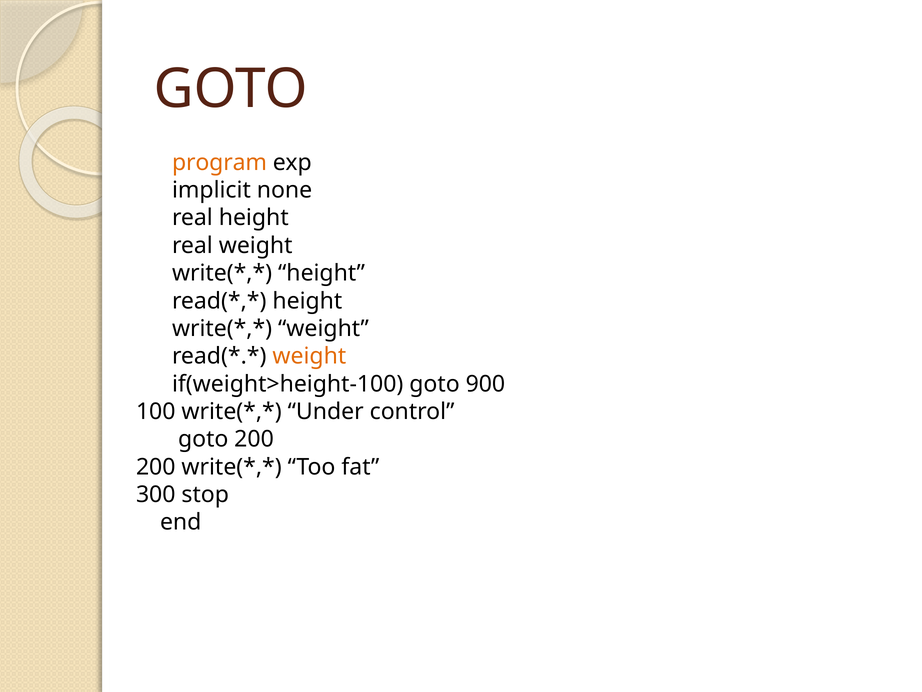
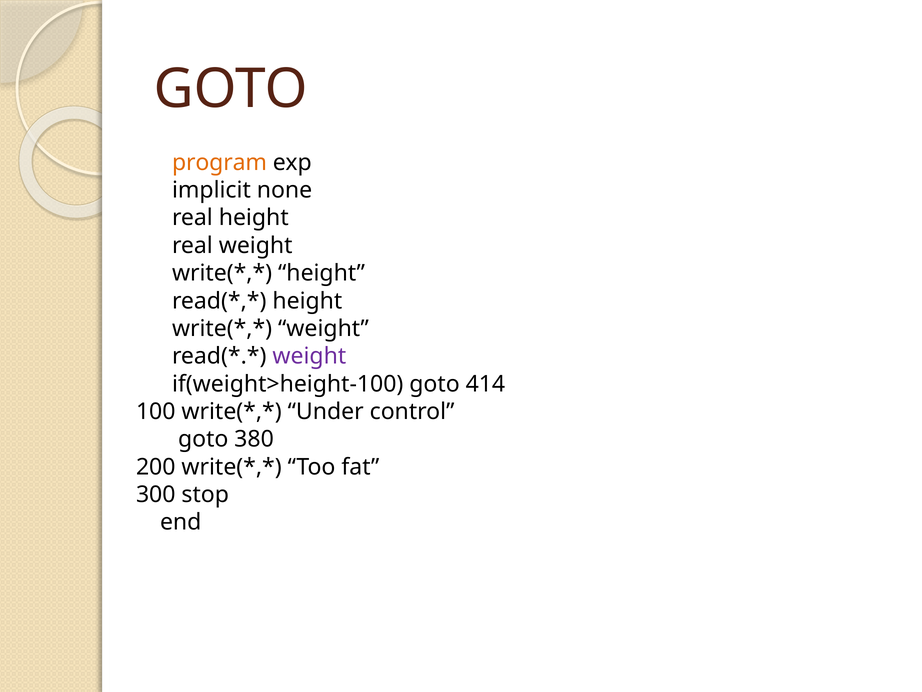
weight at (309, 356) colour: orange -> purple
900: 900 -> 414
goto 200: 200 -> 380
